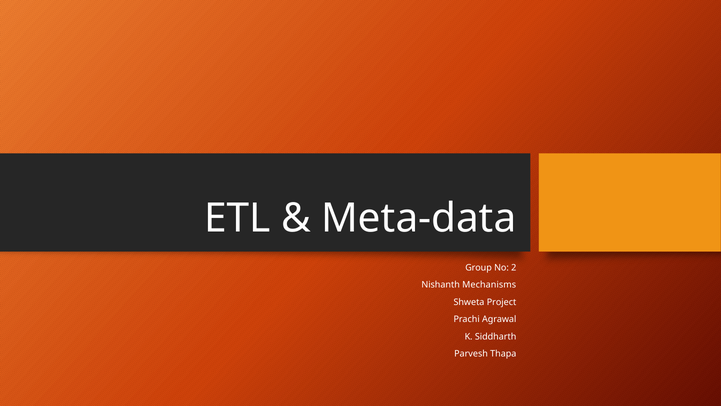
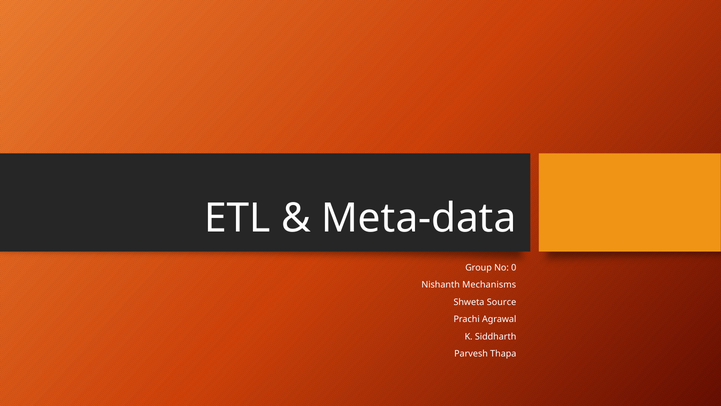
2: 2 -> 0
Project: Project -> Source
